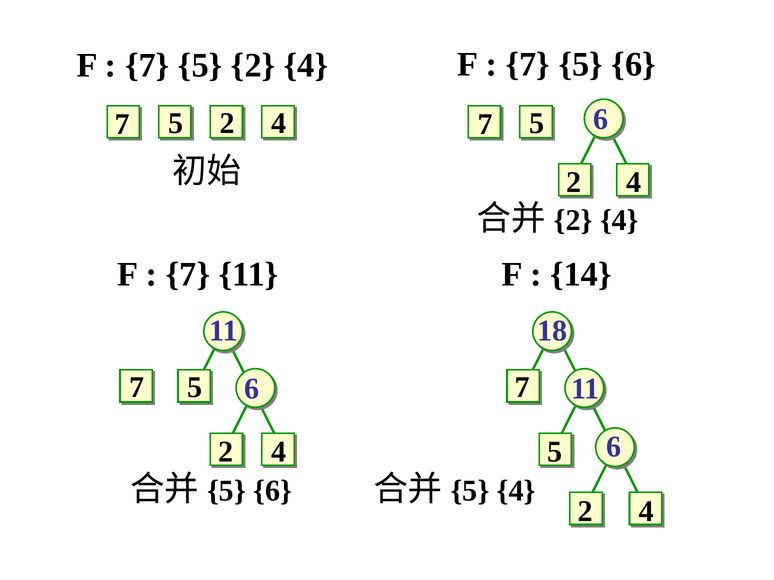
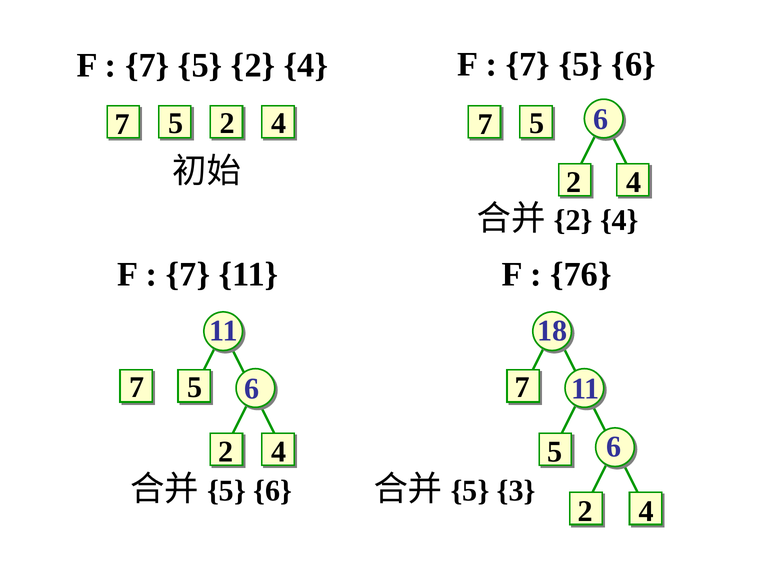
14: 14 -> 76
4 at (516, 491): 4 -> 3
